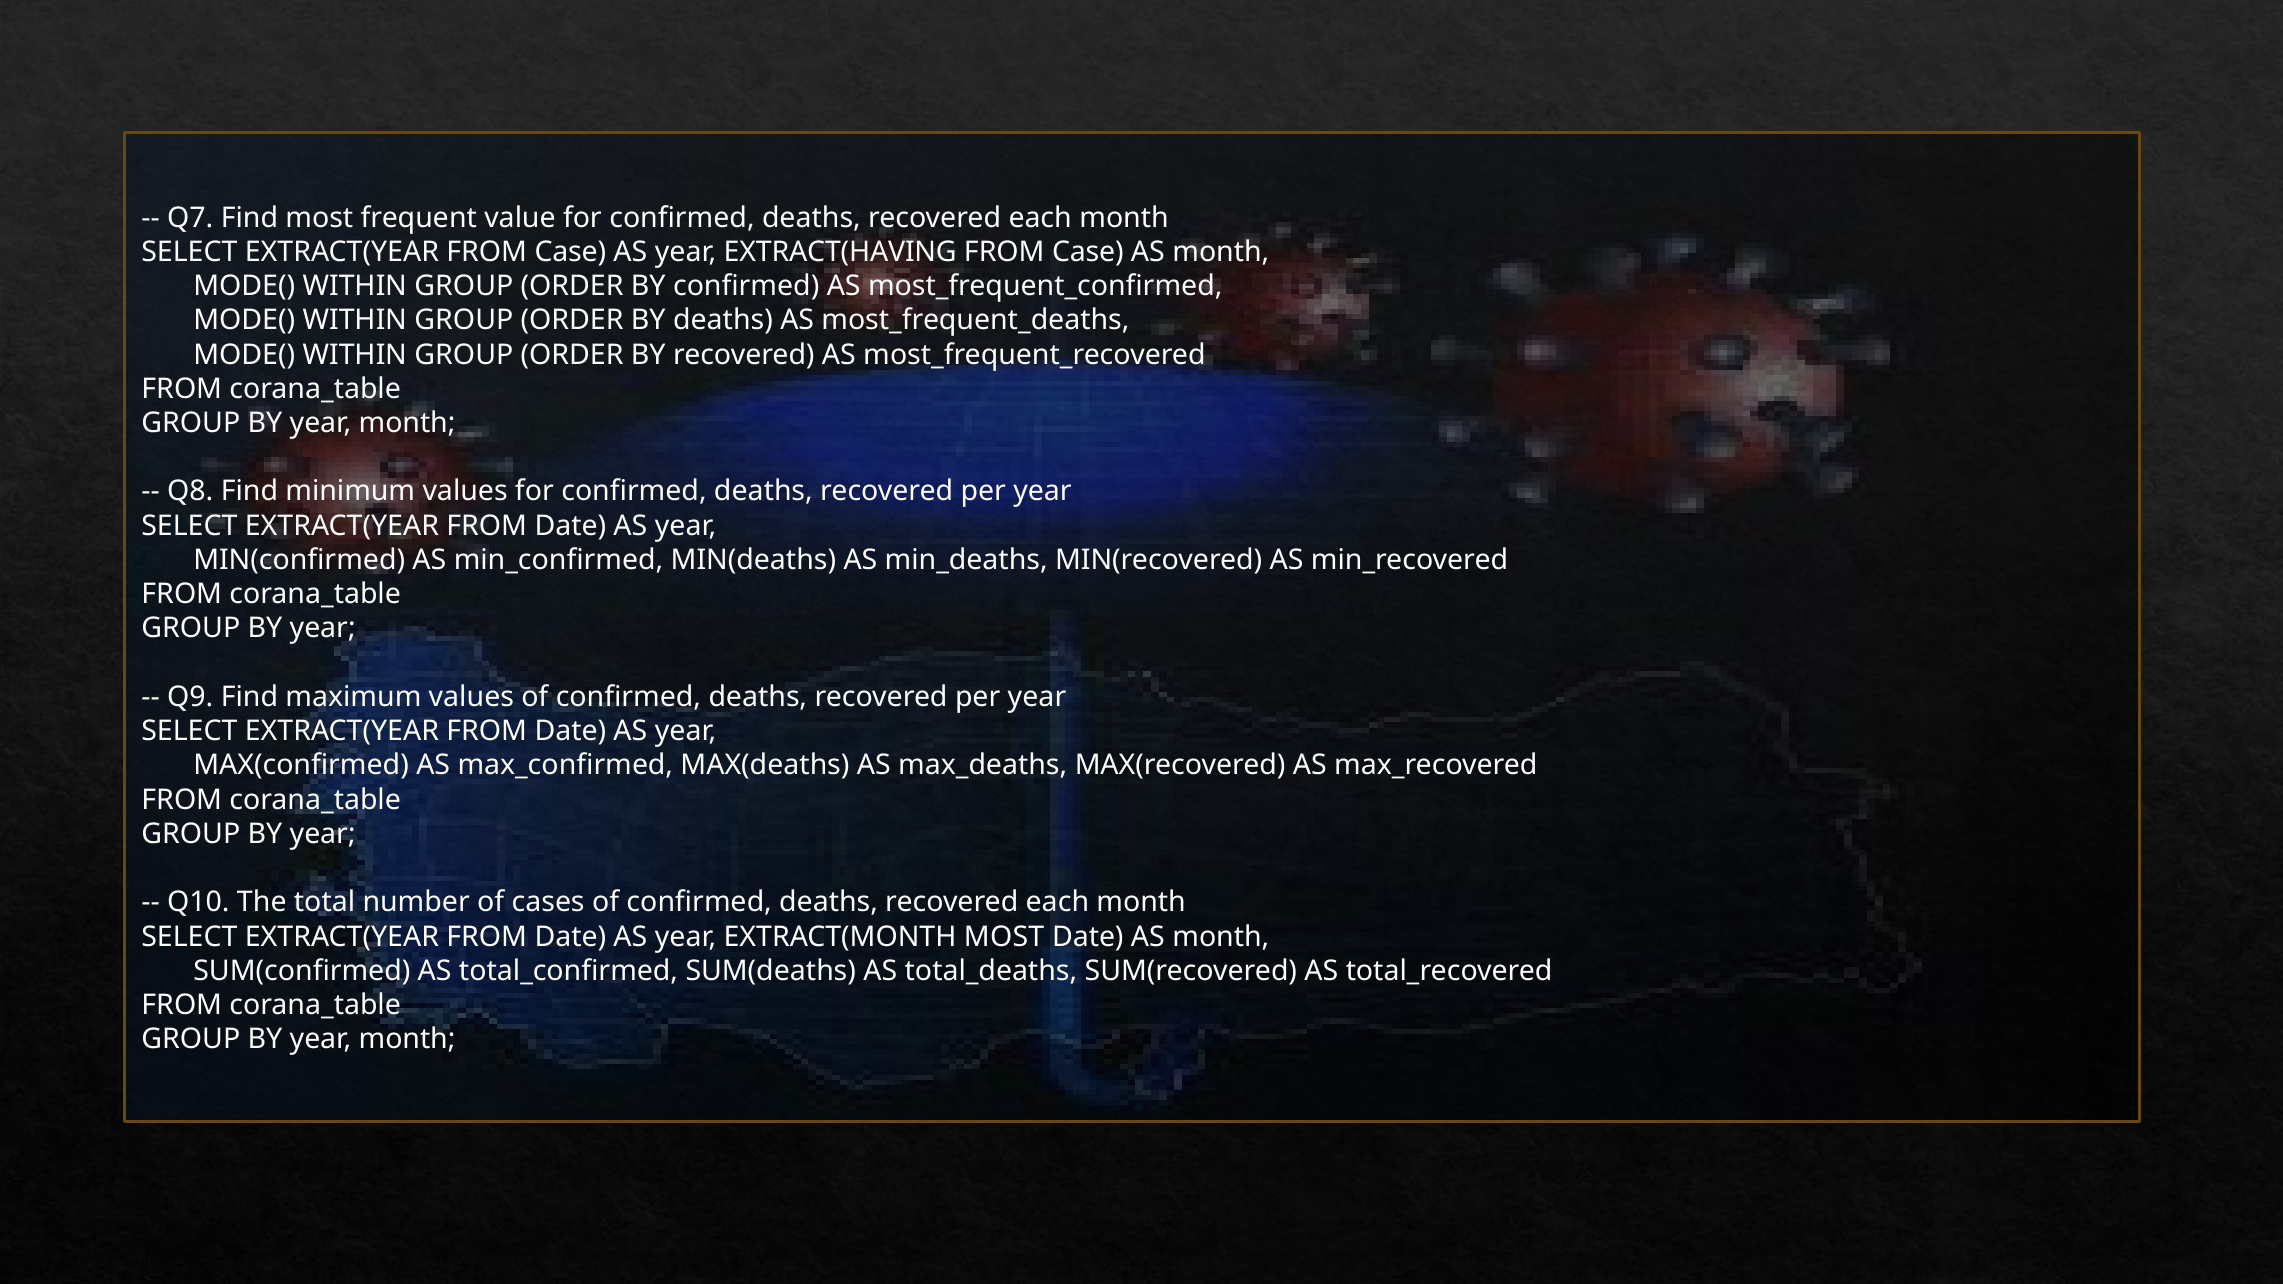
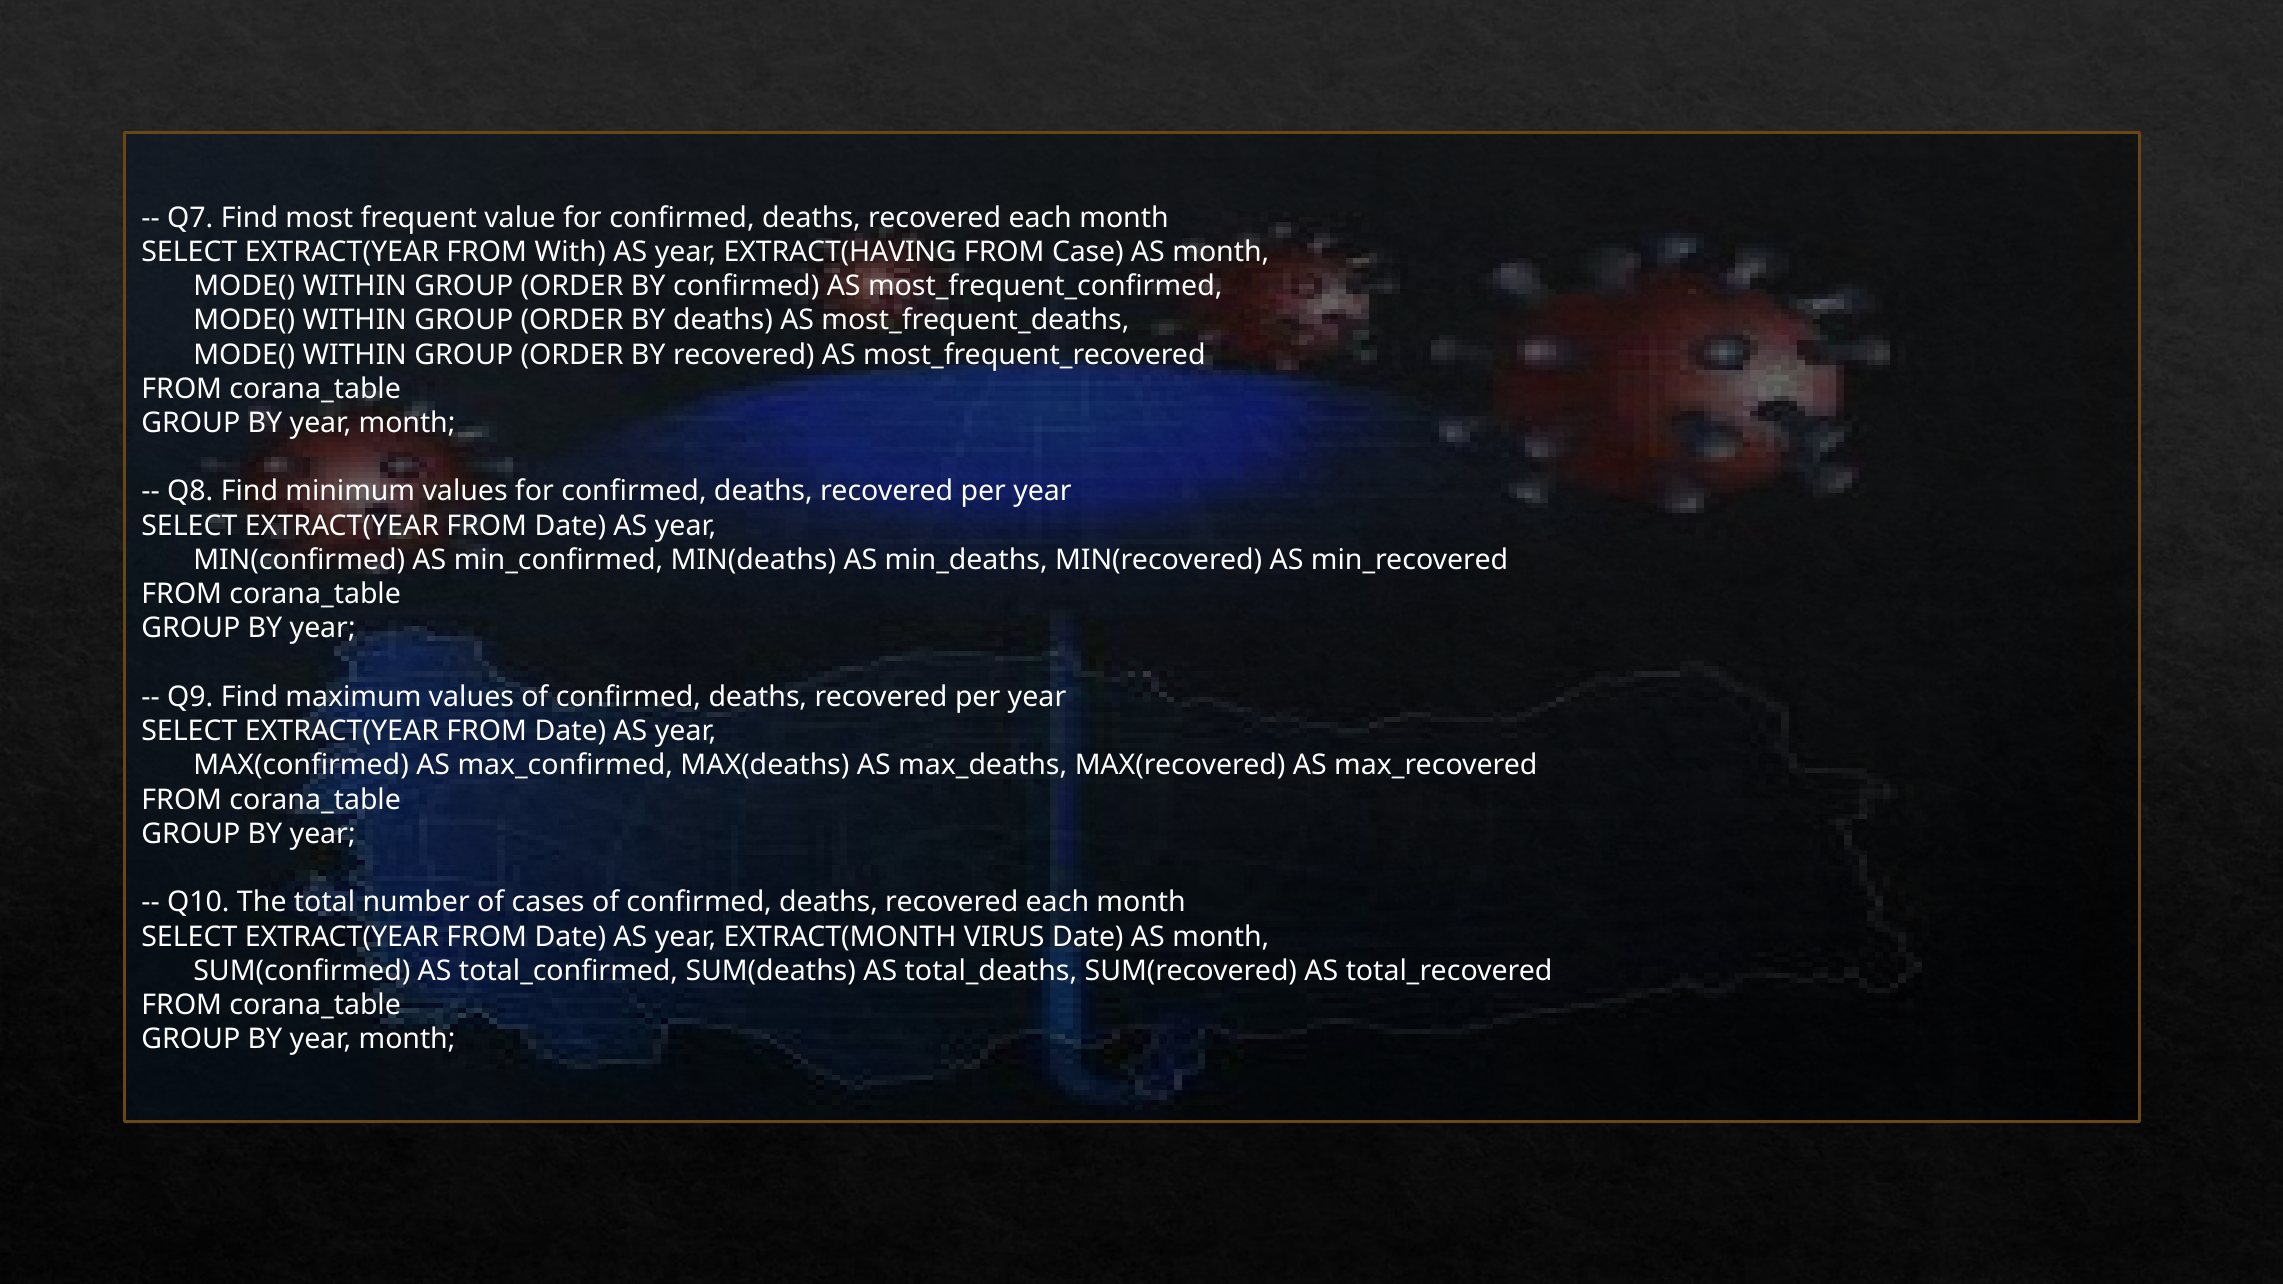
EXTRACT(YEAR FROM Case: Case -> With
EXTRACT(MONTH MOST: MOST -> VIRUS
